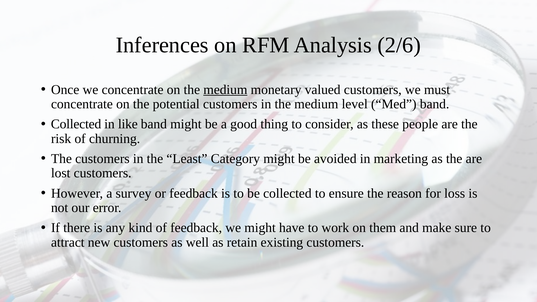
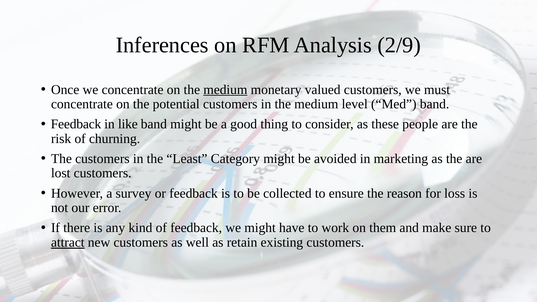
2/6: 2/6 -> 2/9
Collected at (76, 124): Collected -> Feedback
attract underline: none -> present
